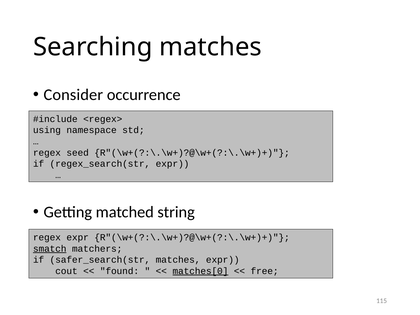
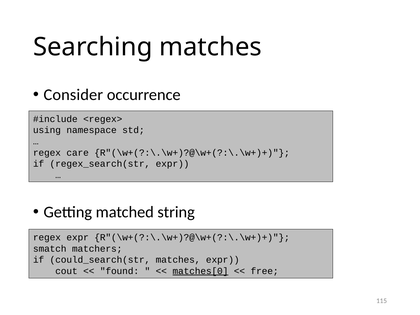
seed: seed -> care
smatch underline: present -> none
safer_search(str: safer_search(str -> could_search(str
